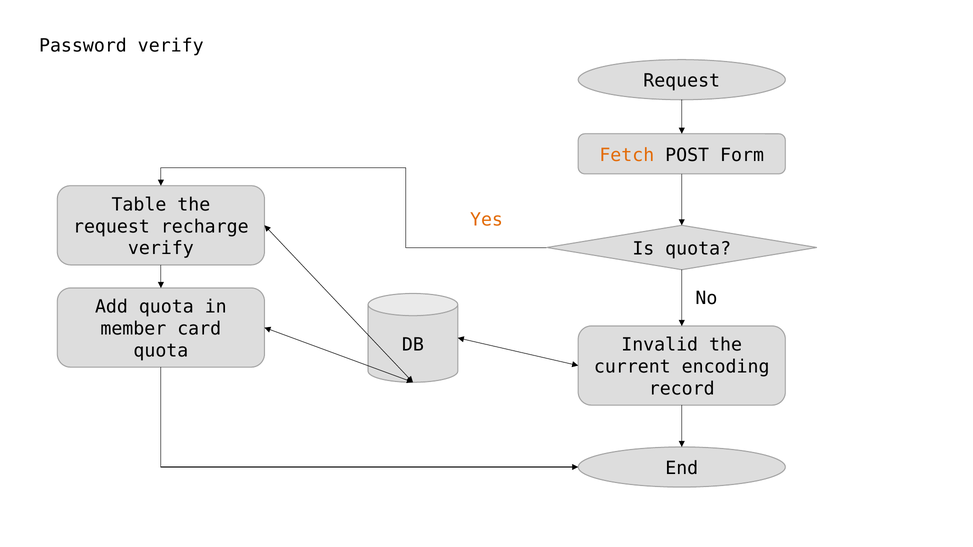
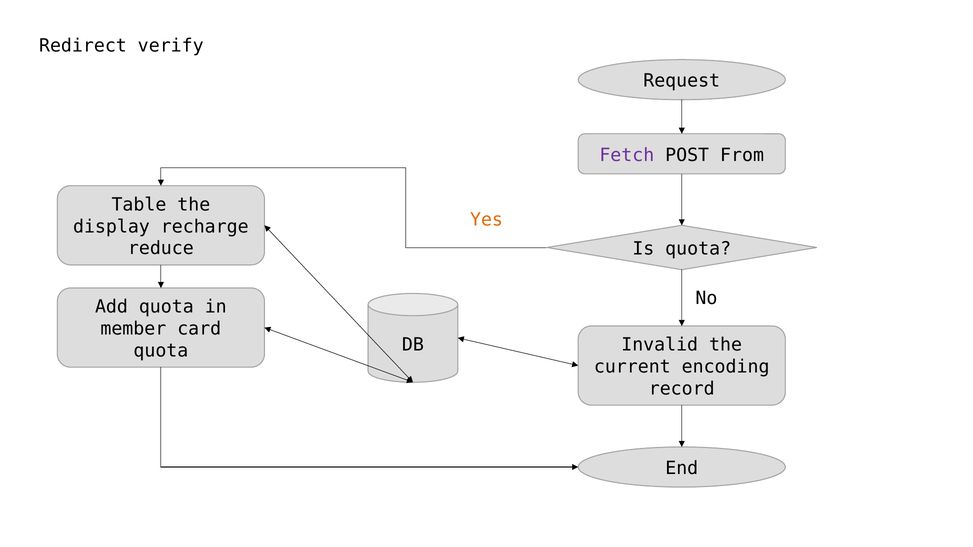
Password: Password -> Redirect
Fetch colour: orange -> purple
Form: Form -> From
request at (111, 227): request -> display
verify at (161, 249): verify -> reduce
